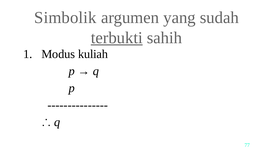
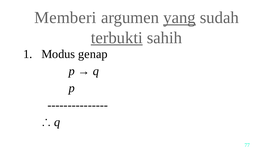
Simbolik: Simbolik -> Memberi
yang underline: none -> present
kuliah: kuliah -> genap
